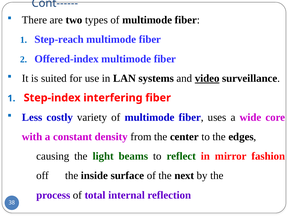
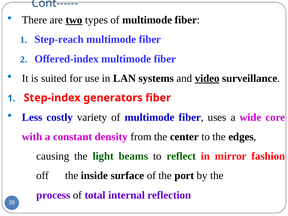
two underline: none -> present
interfering: interfering -> generators
next: next -> port
